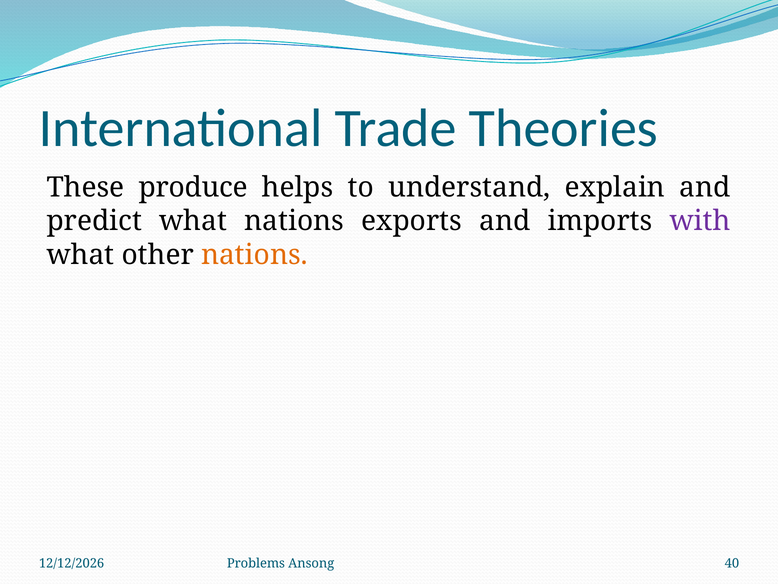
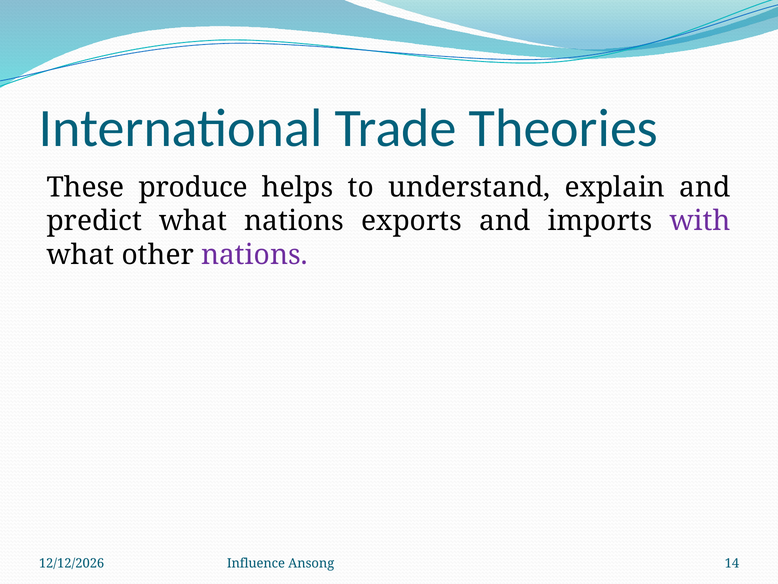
nations at (254, 255) colour: orange -> purple
Problems: Problems -> Influence
40: 40 -> 14
